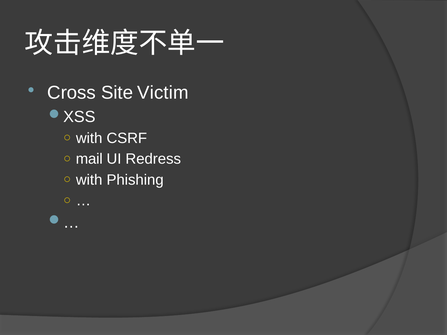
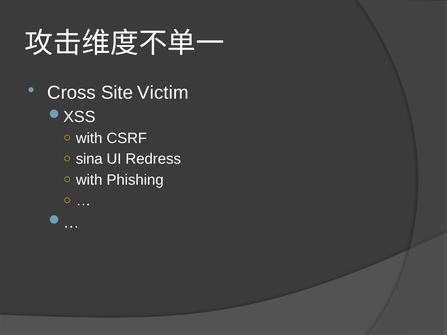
mail: mail -> sina
